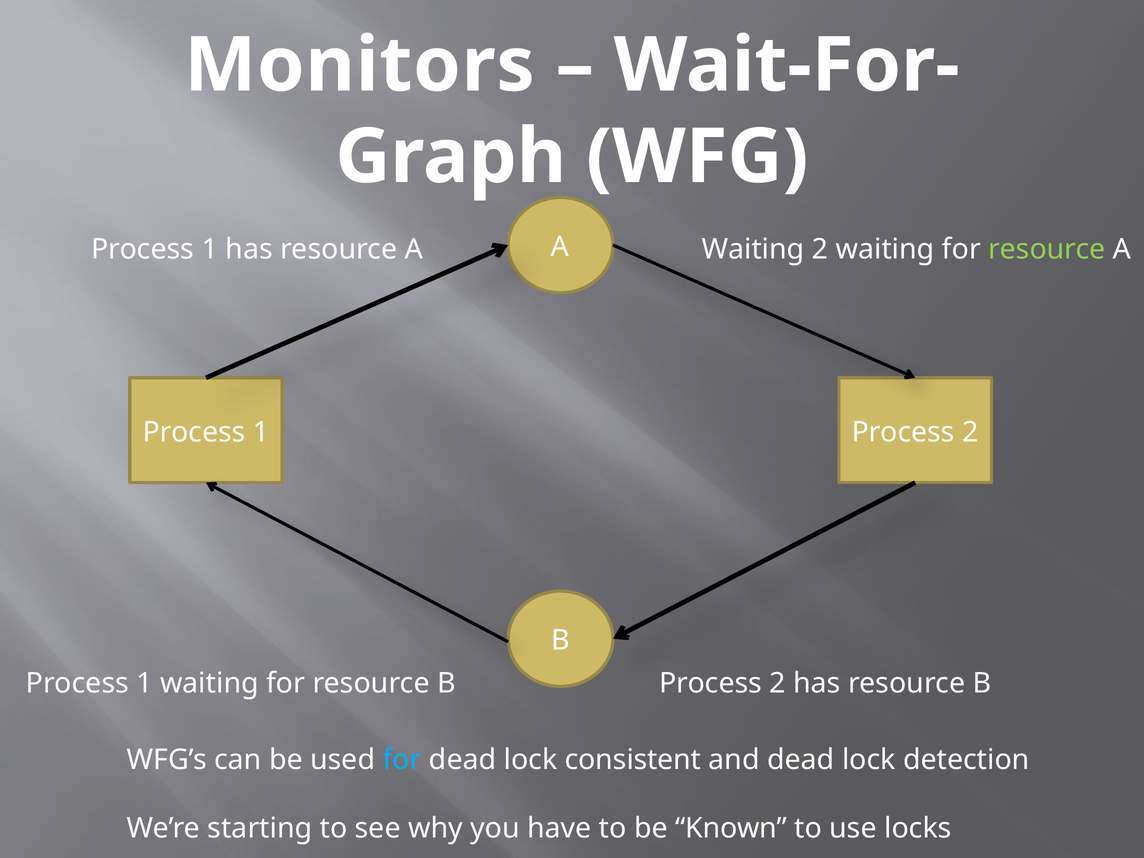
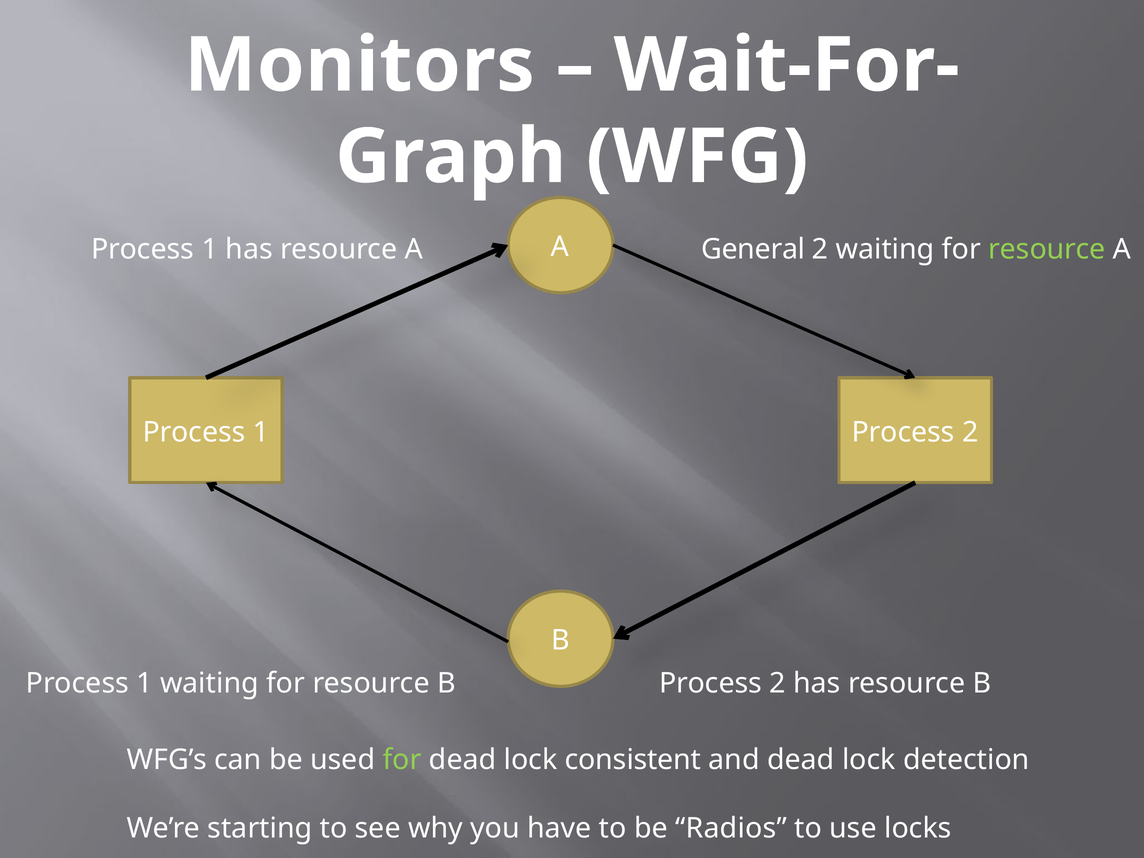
A Waiting: Waiting -> General
for at (402, 760) colour: light blue -> light green
Known: Known -> Radios
